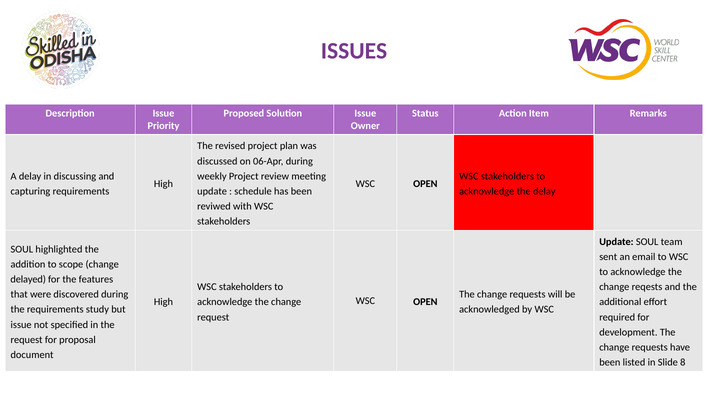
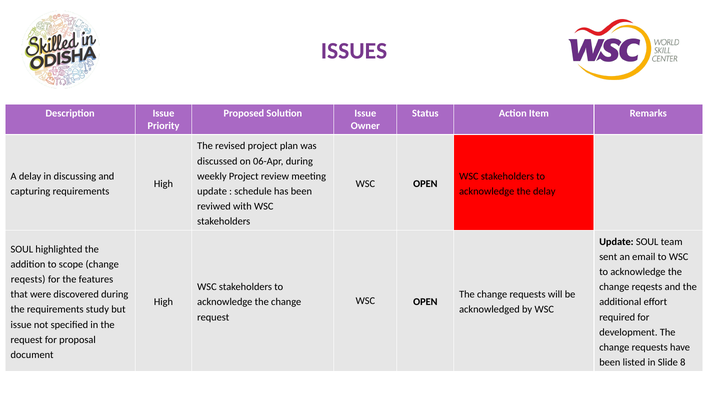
delayed at (28, 280): delayed -> reqests
